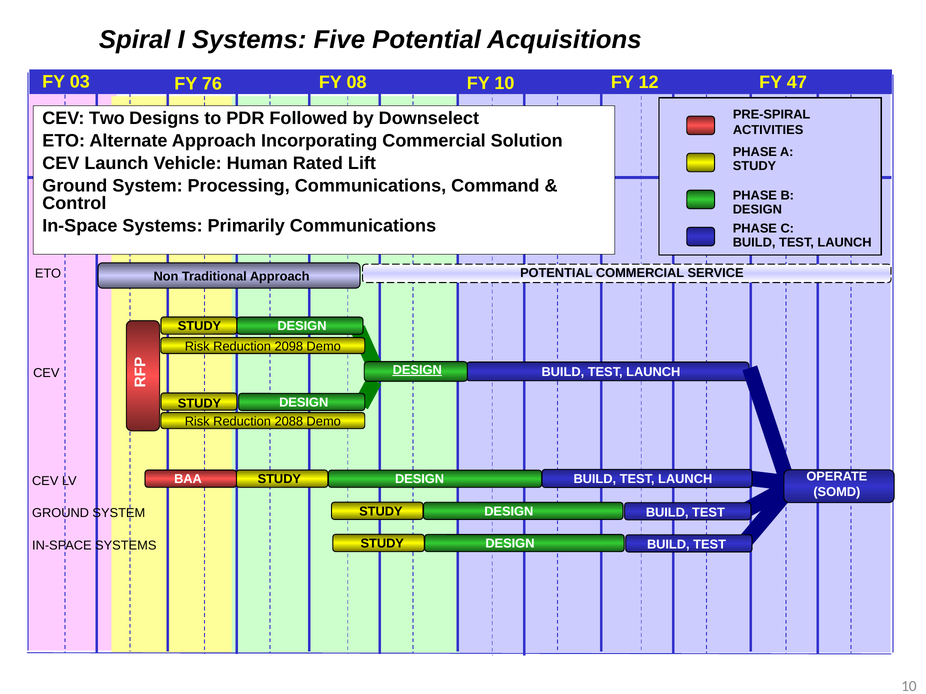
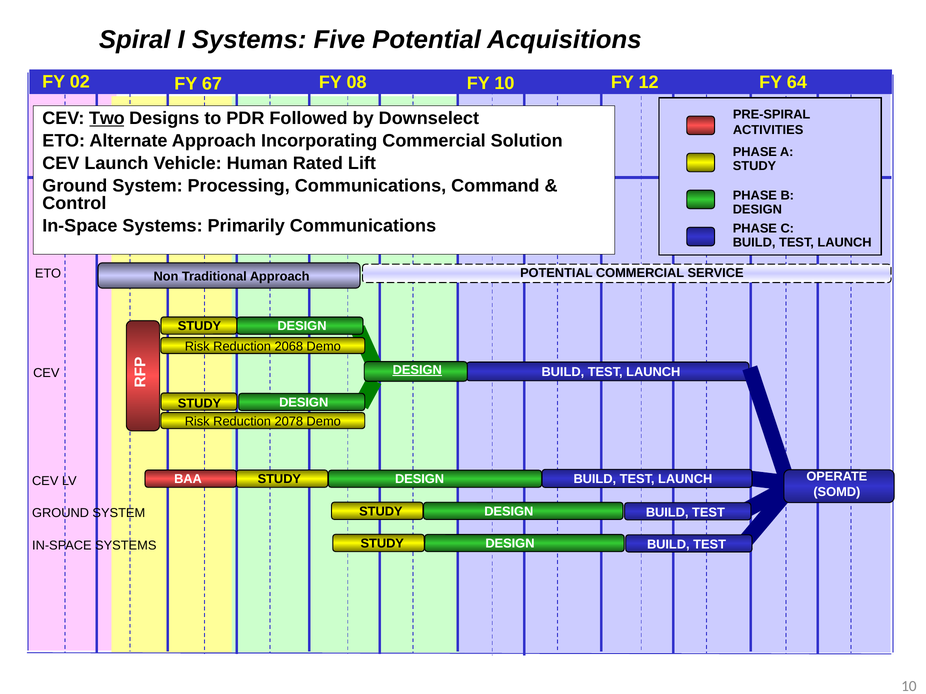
03: 03 -> 02
76: 76 -> 67
47: 47 -> 64
Two underline: none -> present
2098: 2098 -> 2068
2088: 2088 -> 2078
